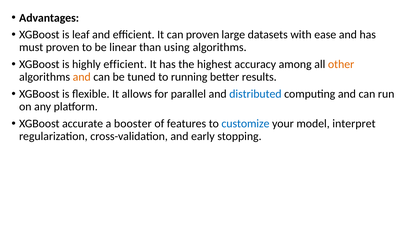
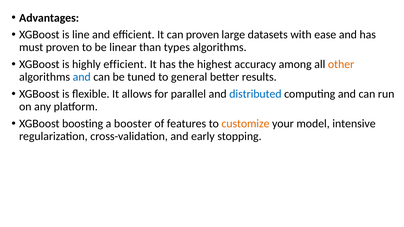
leaf: leaf -> line
using: using -> types
and at (82, 77) colour: orange -> blue
running: running -> general
accurate: accurate -> boosting
customize colour: blue -> orange
interpret: interpret -> intensive
